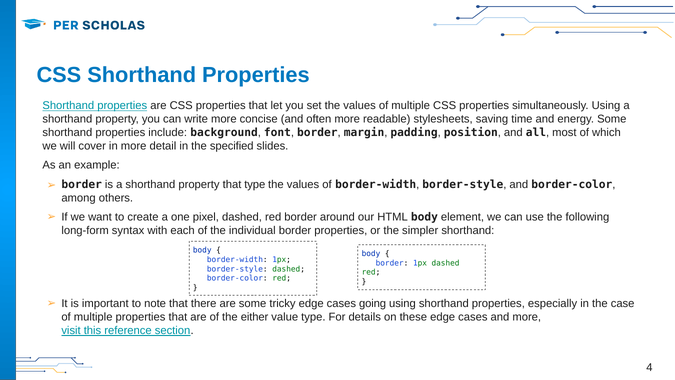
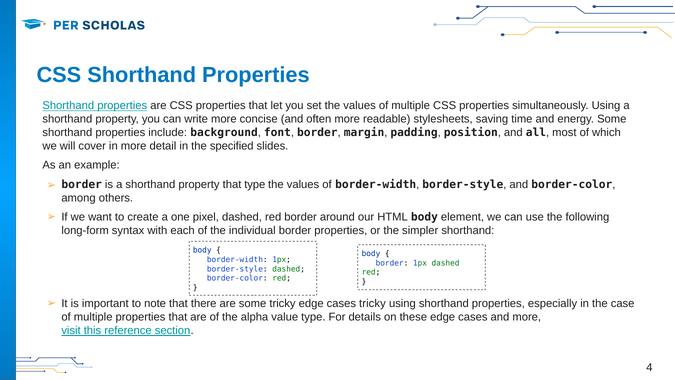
cases going: going -> tricky
either: either -> alpha
